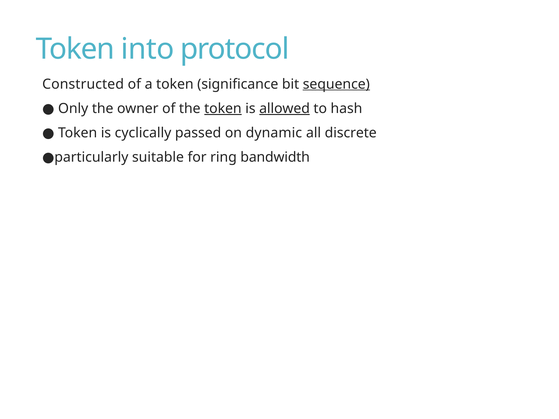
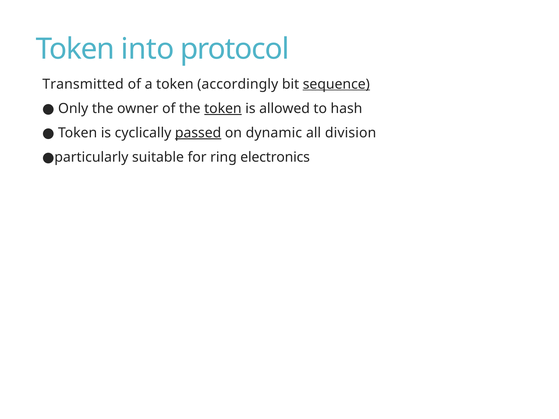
Constructed: Constructed -> Transmitted
significance: significance -> accordingly
allowed underline: present -> none
passed underline: none -> present
discrete: discrete -> division
bandwidth: bandwidth -> electronics
